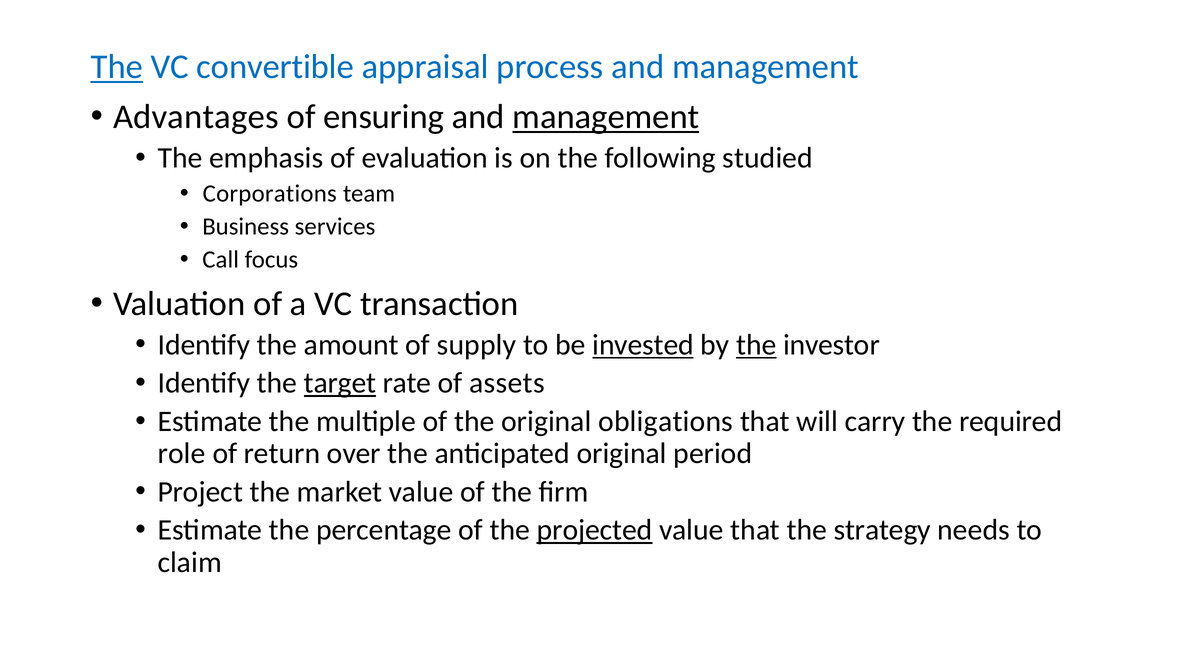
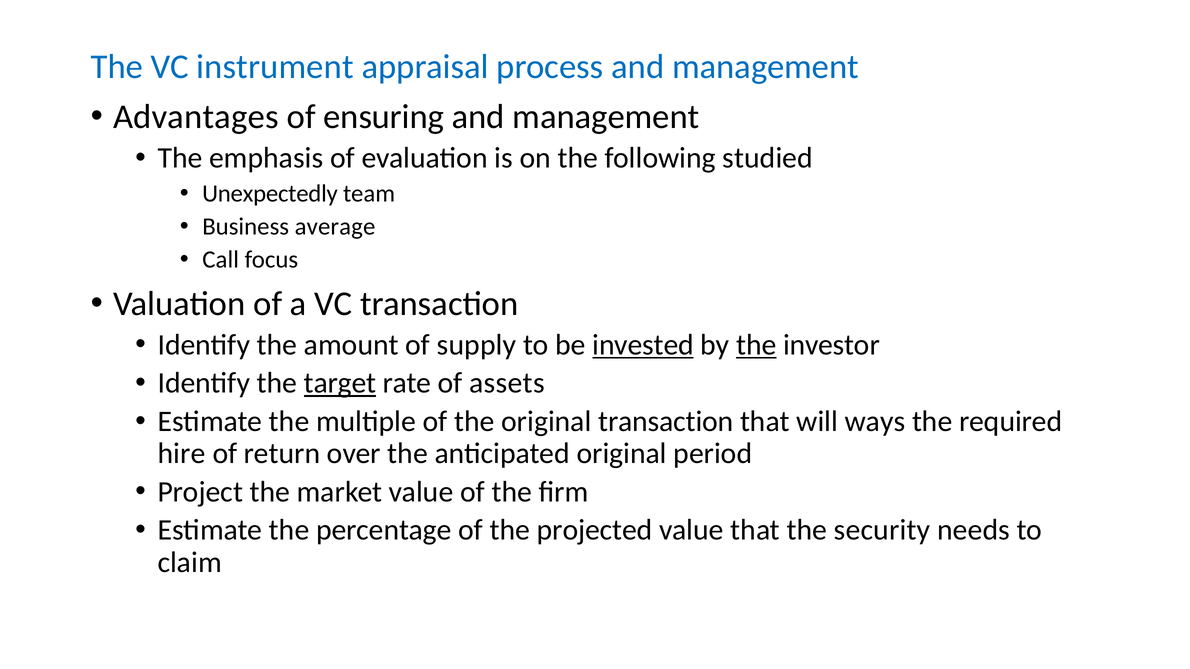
The at (117, 67) underline: present -> none
convertible: convertible -> instrument
management at (606, 117) underline: present -> none
Corporations: Corporations -> Unexpectedly
services: services -> average
original obligations: obligations -> transaction
carry: carry -> ways
role: role -> hire
projected underline: present -> none
strategy: strategy -> security
